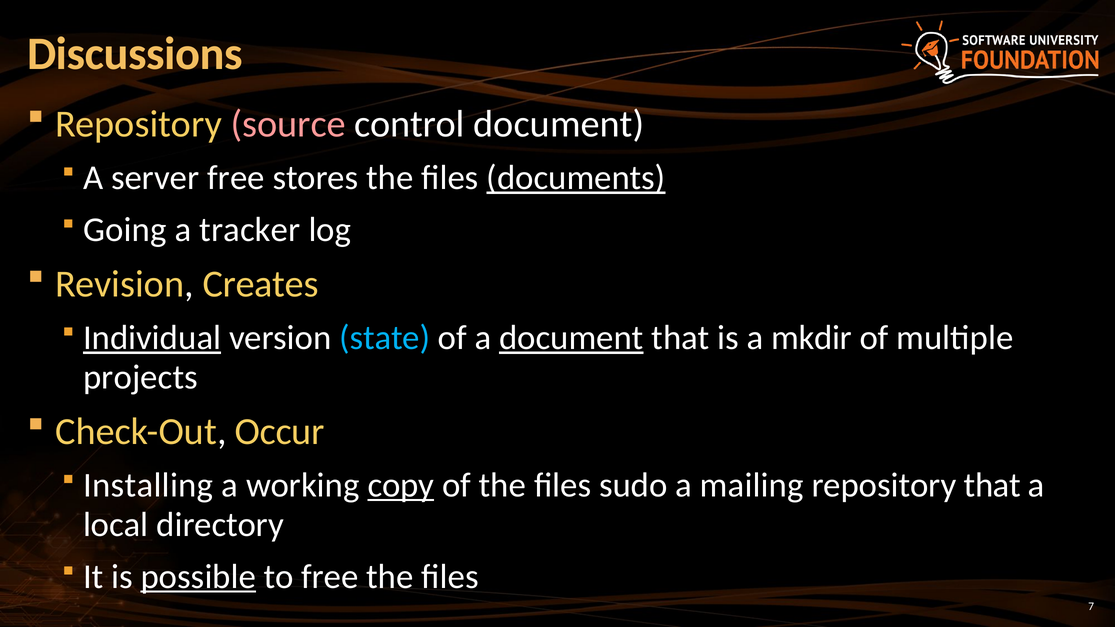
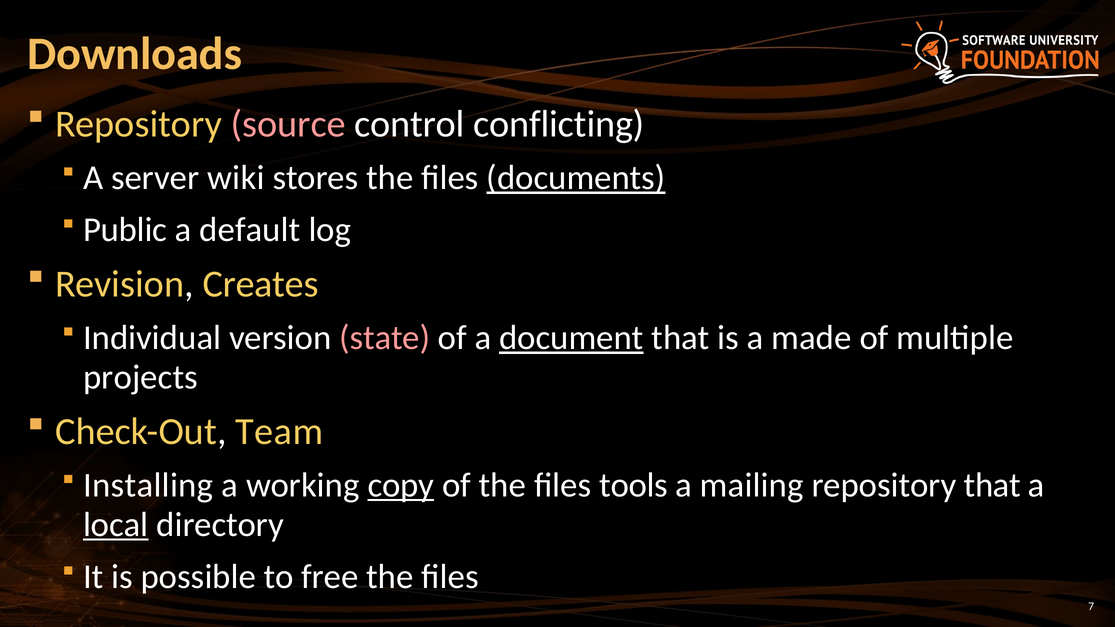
Discussions: Discussions -> Downloads
control document: document -> conflicting
server free: free -> wiki
Going: Going -> Public
tracker: tracker -> default
Individual underline: present -> none
state colour: light blue -> pink
mkdir: mkdir -> made
Occur: Occur -> Team
sudo: sudo -> tools
local underline: none -> present
possible underline: present -> none
